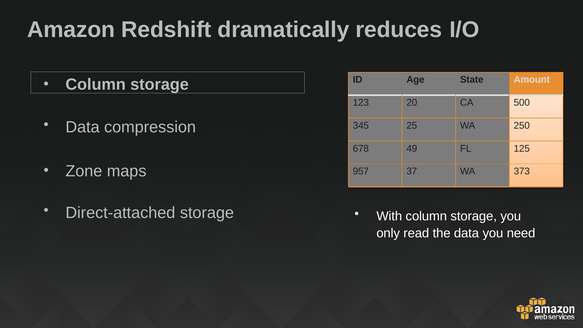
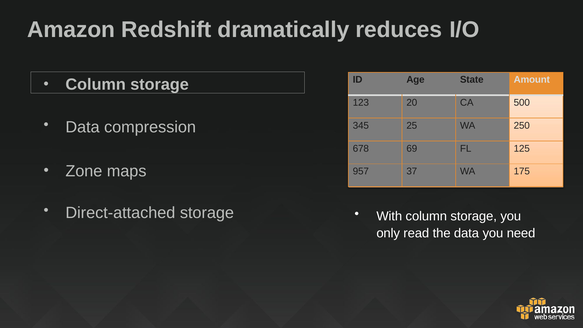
49: 49 -> 69
373: 373 -> 175
